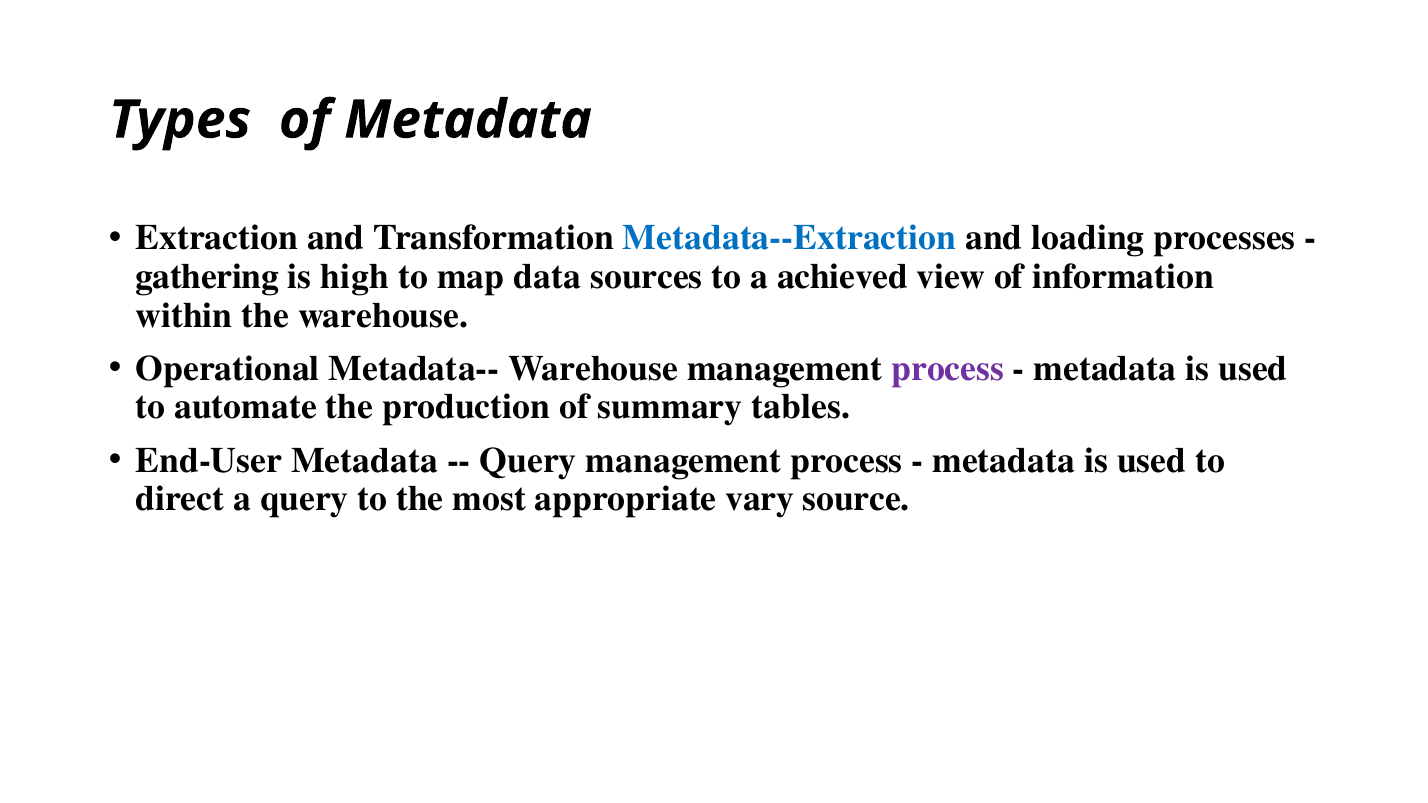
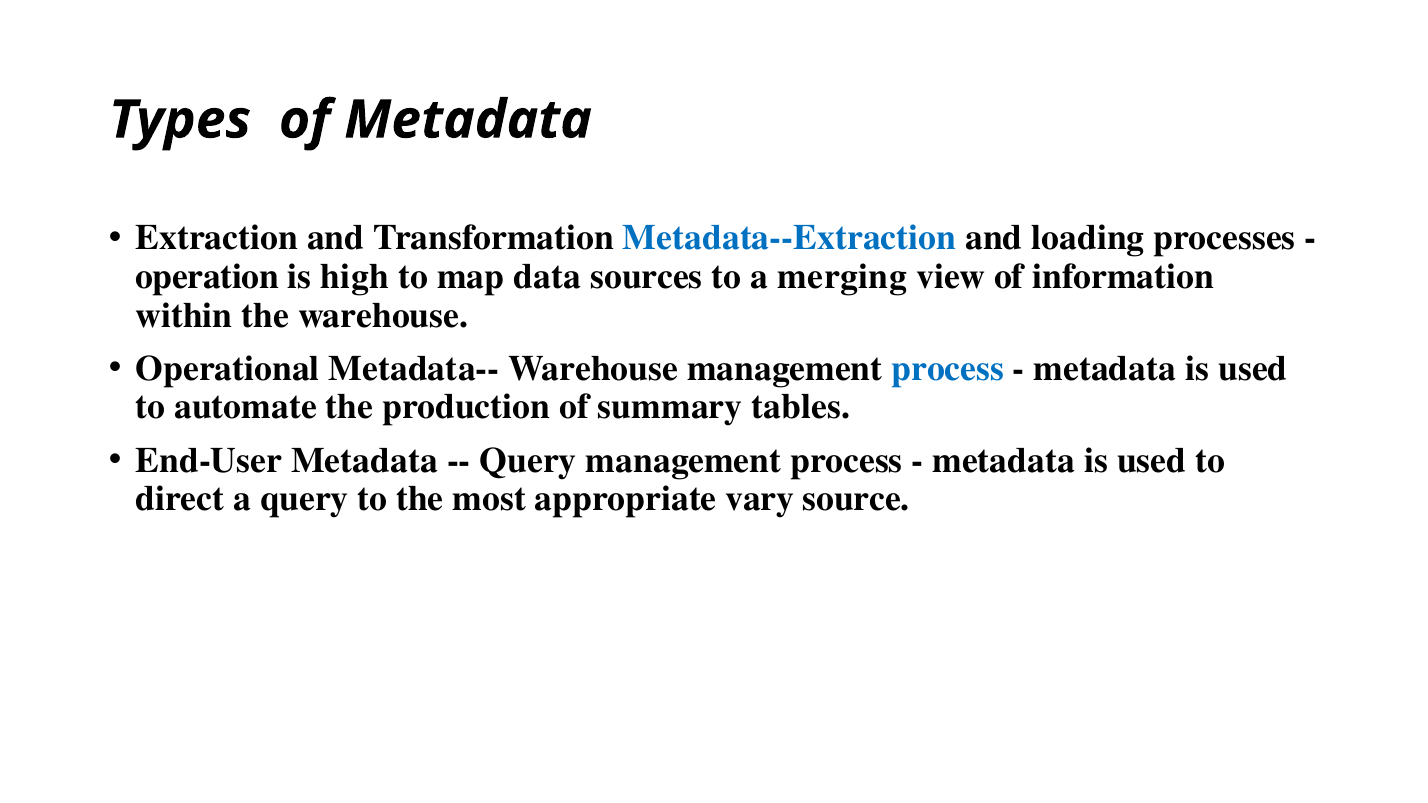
gathering: gathering -> operation
achieved: achieved -> merging
process at (948, 369) colour: purple -> blue
